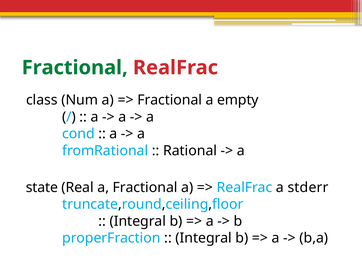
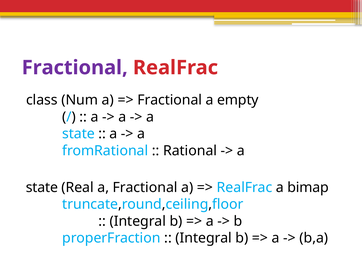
Fractional at (75, 68) colour: green -> purple
cond at (78, 134): cond -> state
stderr: stderr -> bimap
